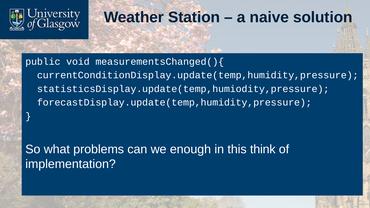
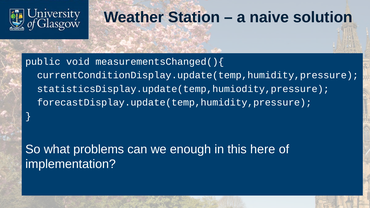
think: think -> here
